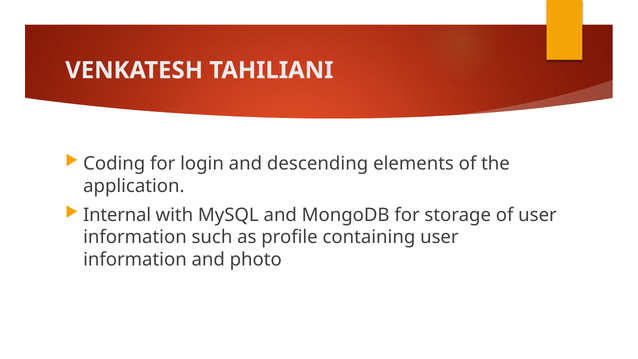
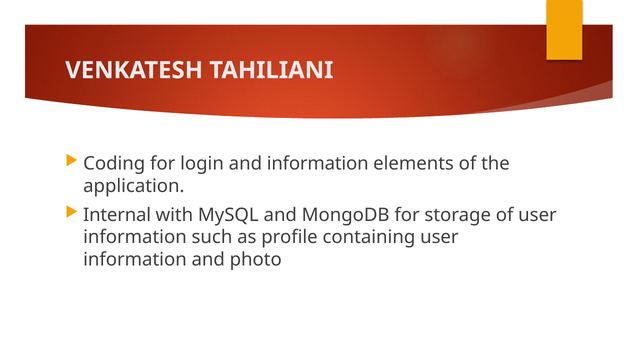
and descending: descending -> information
